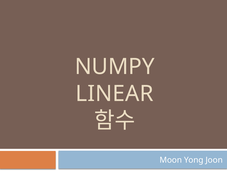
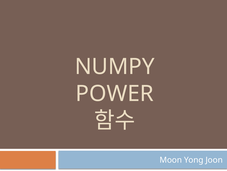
LINEAR: LINEAR -> POWER
